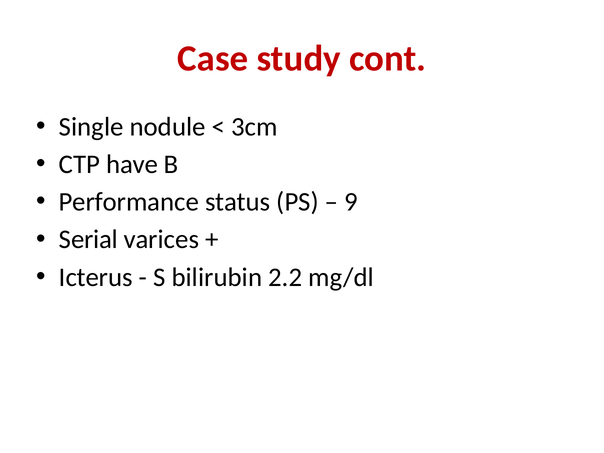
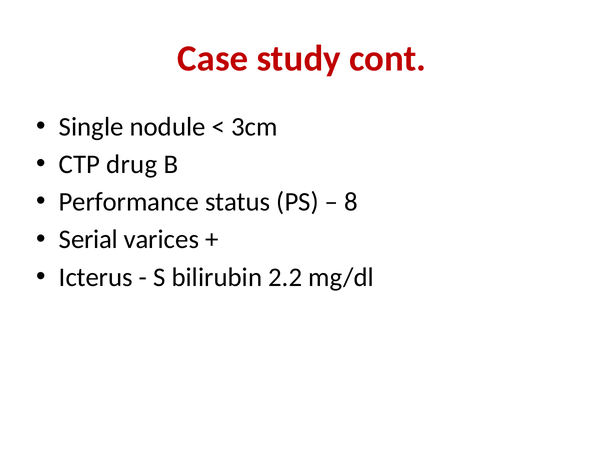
have: have -> drug
9: 9 -> 8
